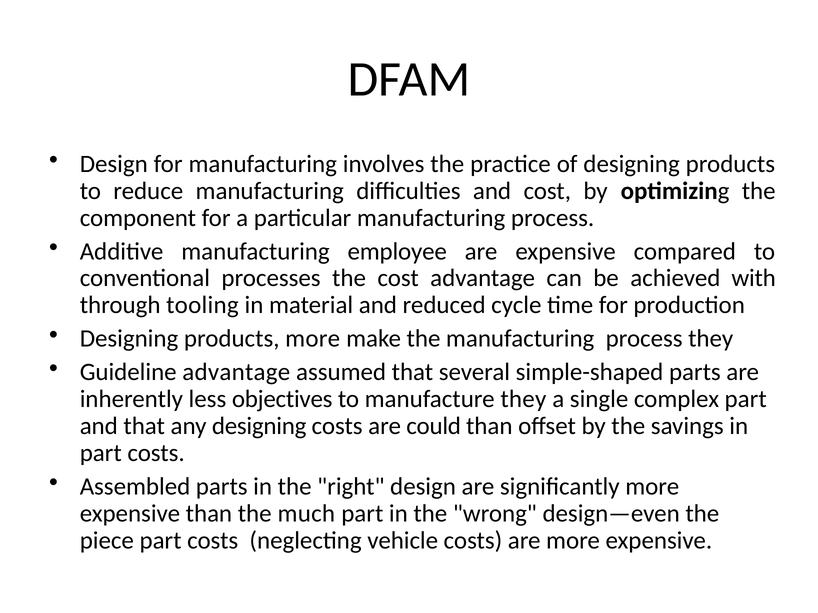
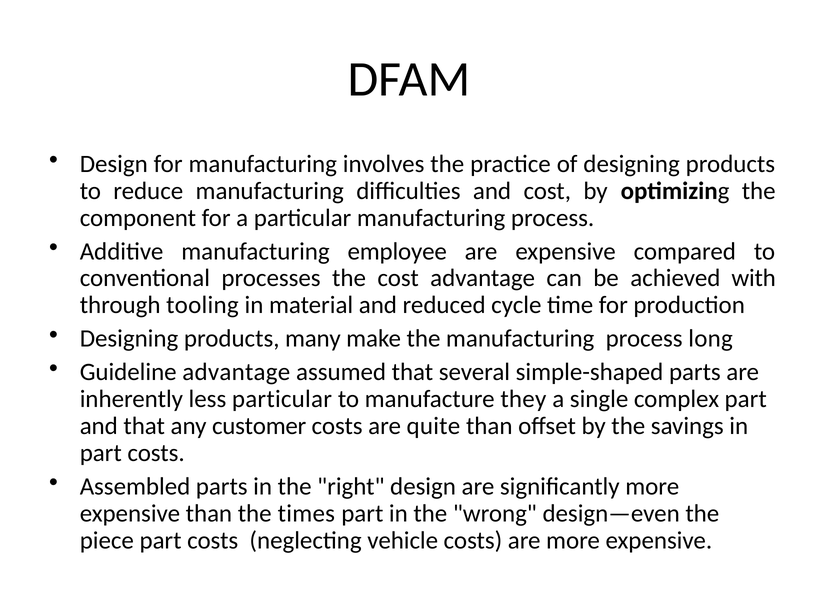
products more: more -> many
process they: they -> long
less objectives: objectives -> particular
any designing: designing -> customer
could: could -> quite
much: much -> times
